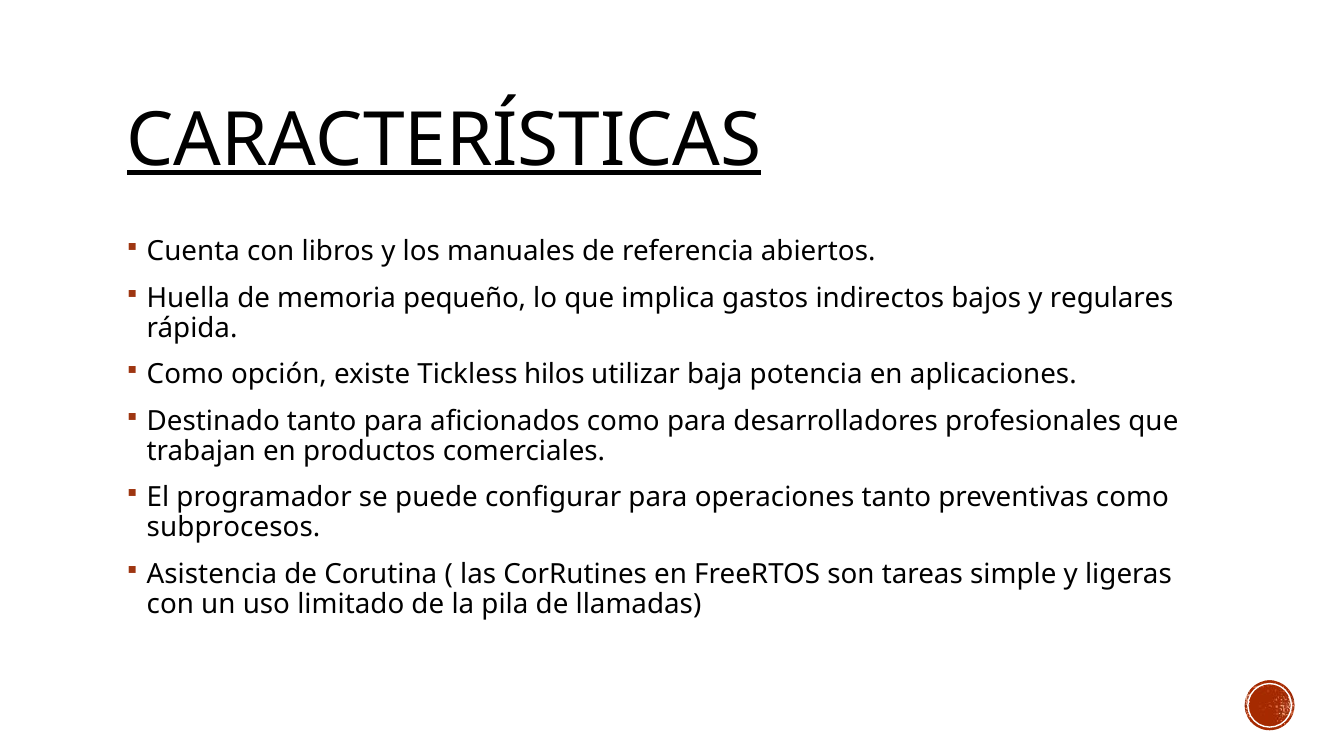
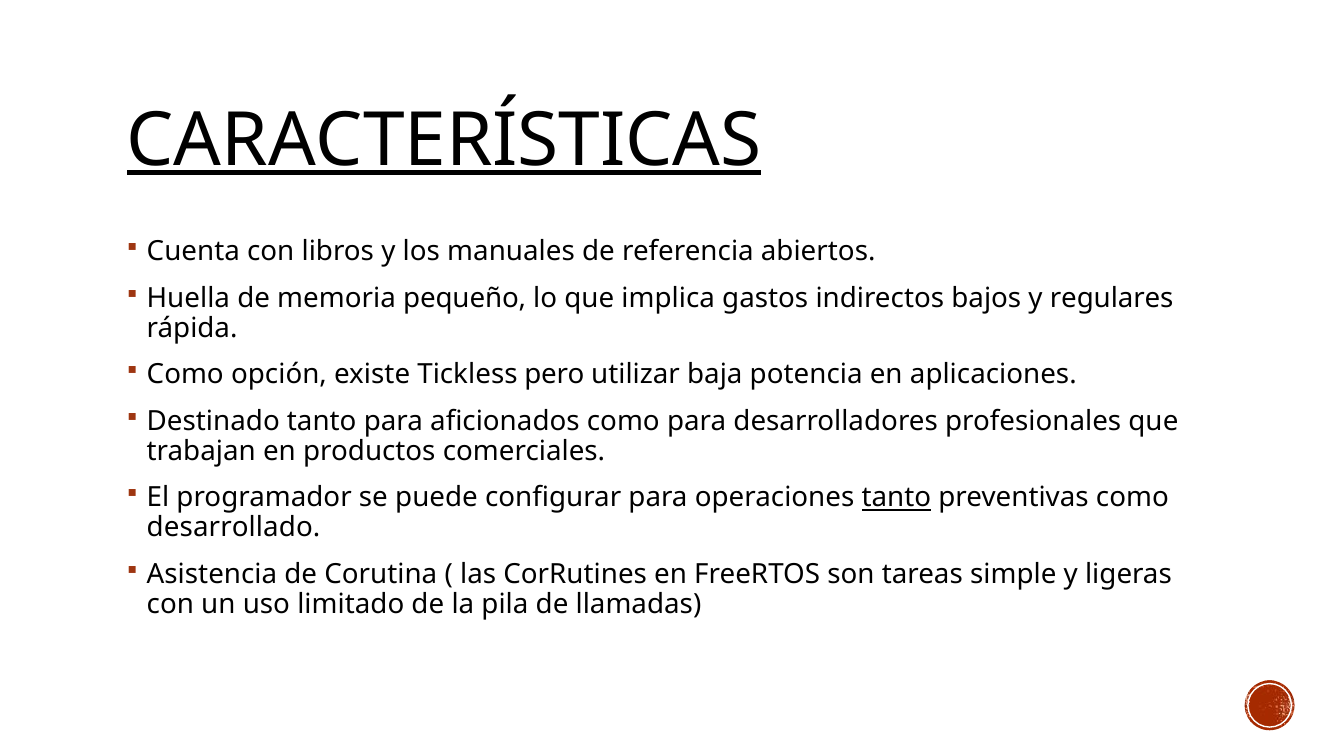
hilos: hilos -> pero
tanto at (896, 498) underline: none -> present
subprocesos: subprocesos -> desarrollado
